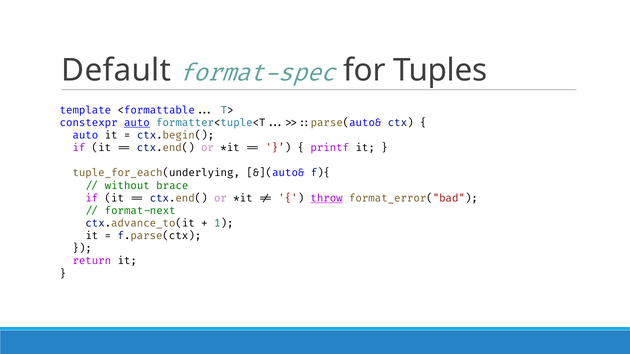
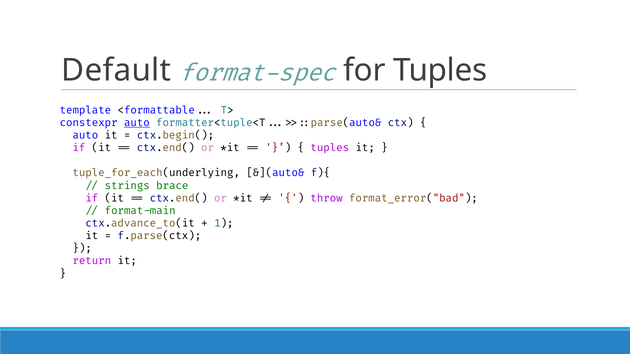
printf at (330, 148): printf -> tuples
without: without -> strings
throw underline: present -> none
format-next: format-next -> format-main
